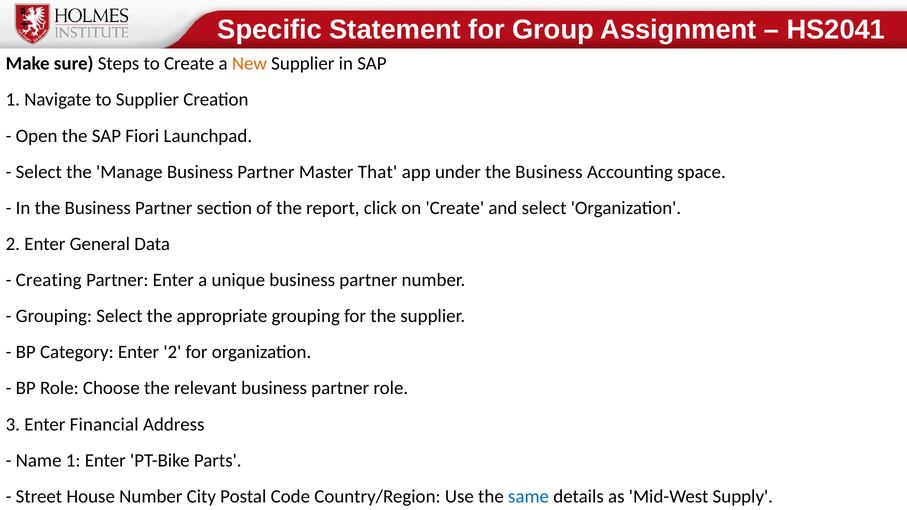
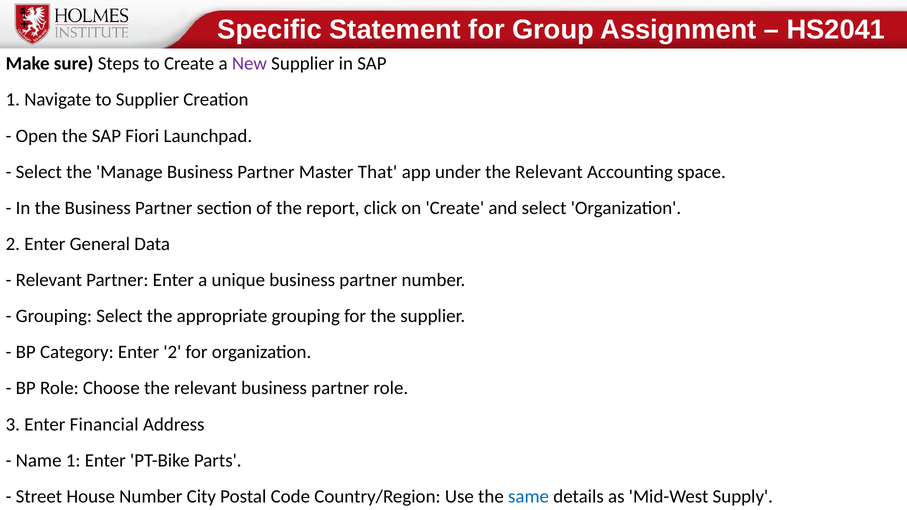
New at (249, 64) colour: orange -> purple
under the Business: Business -> Relevant
Creating at (49, 280): Creating -> Relevant
